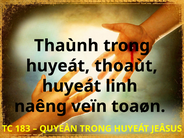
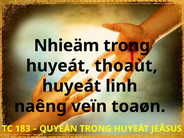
Thaùnh: Thaùnh -> Nhieäm
